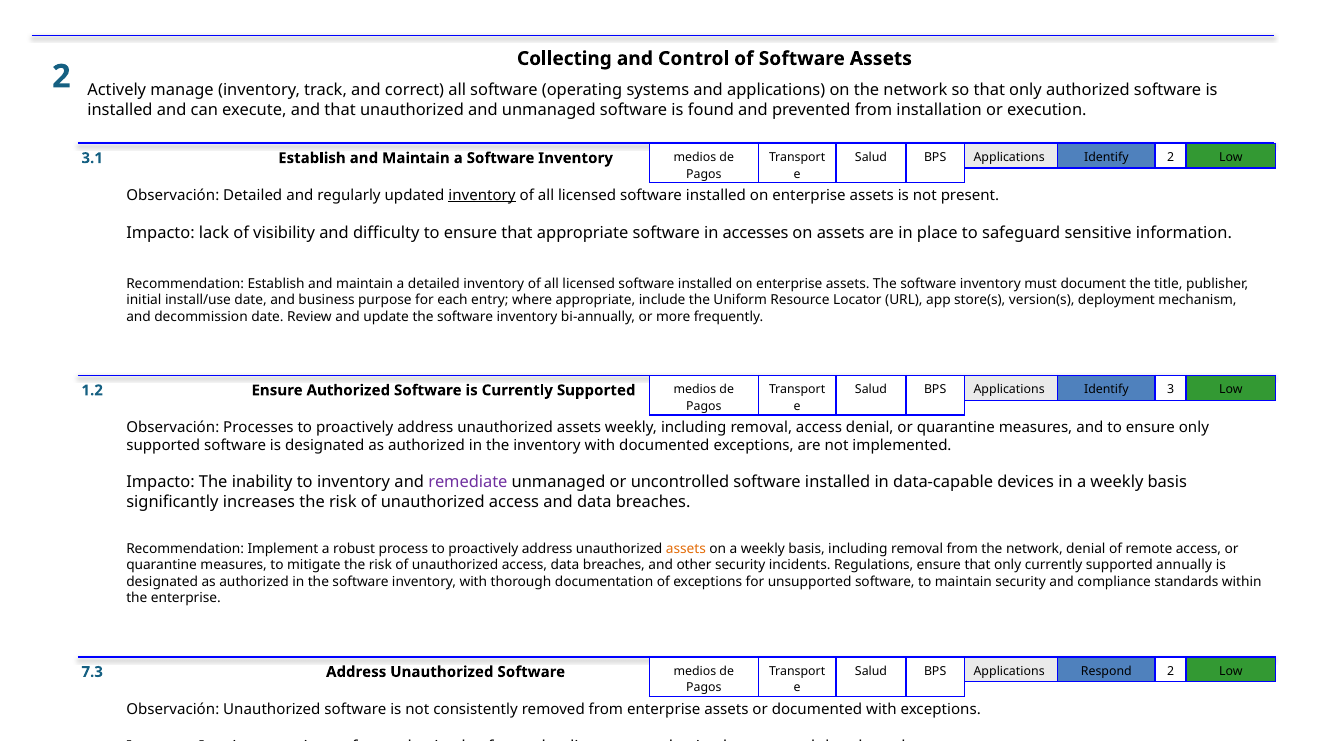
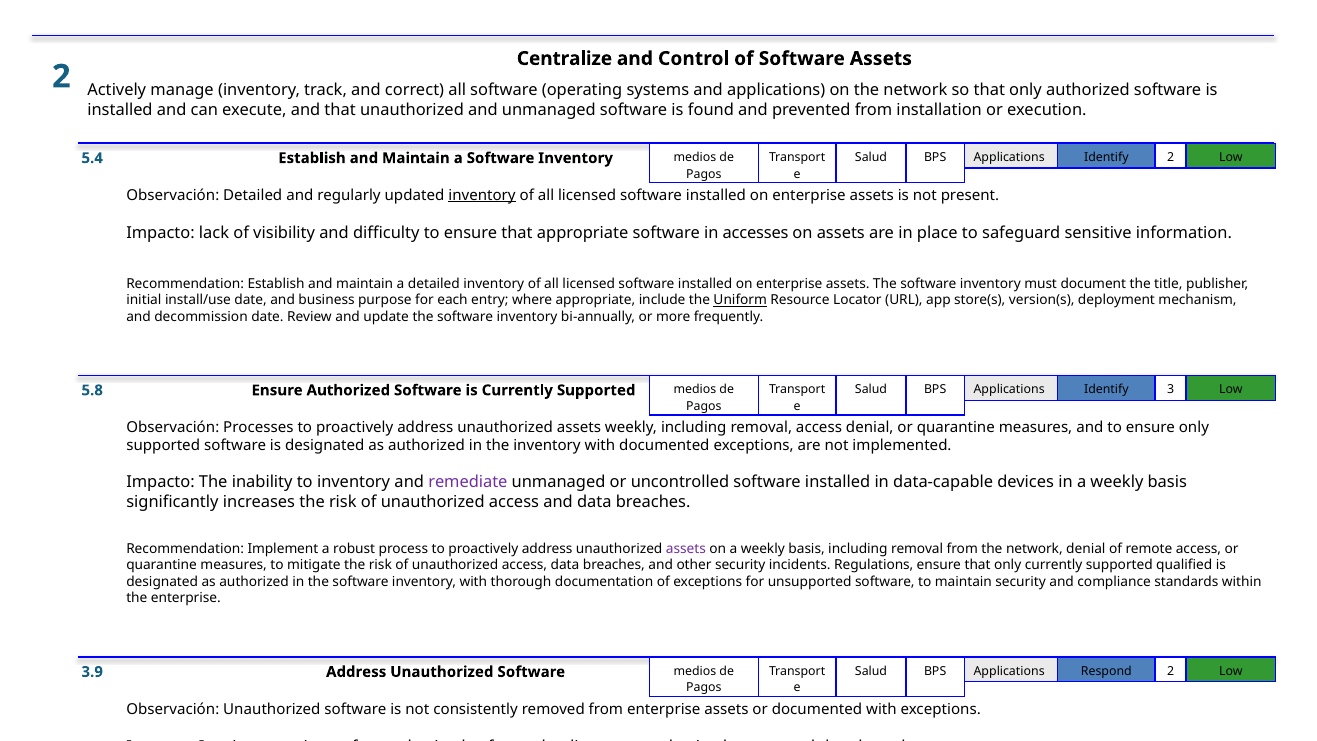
Collecting: Collecting -> Centralize
3.1: 3.1 -> 5.4
Uniform underline: none -> present
1.2: 1.2 -> 5.8
assets at (686, 549) colour: orange -> purple
annually: annually -> qualified
7.3: 7.3 -> 3.9
